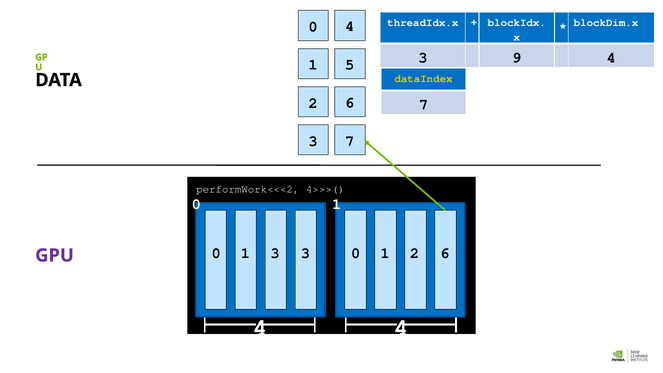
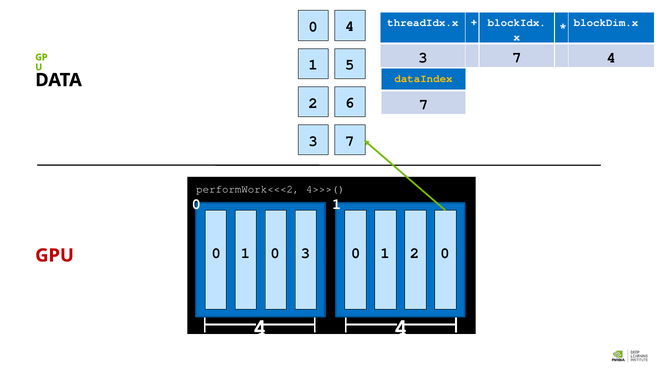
3 9: 9 -> 7
1 3: 3 -> 0
2 6: 6 -> 0
GPU colour: purple -> red
